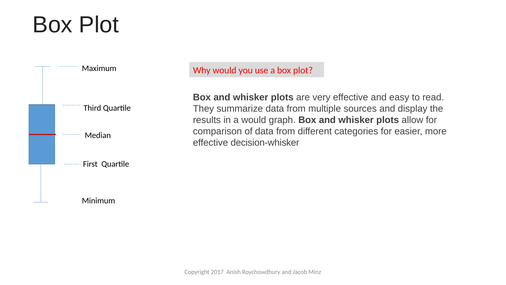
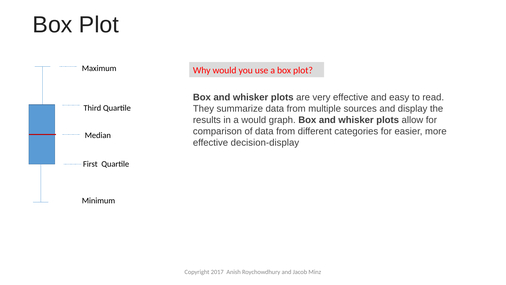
decision-whisker: decision-whisker -> decision-display
